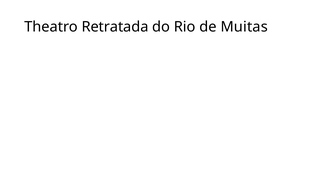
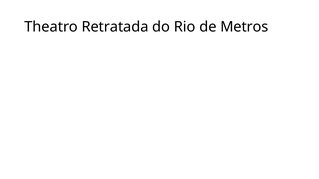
Muitas: Muitas -> Metros
